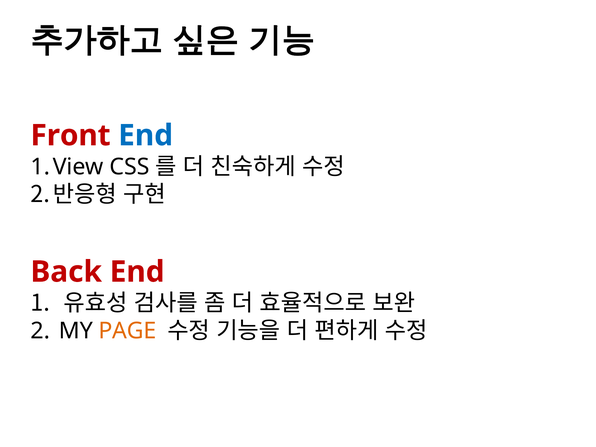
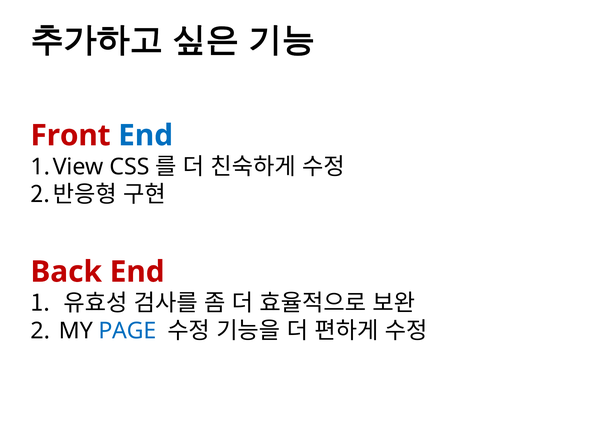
PAGE colour: orange -> blue
